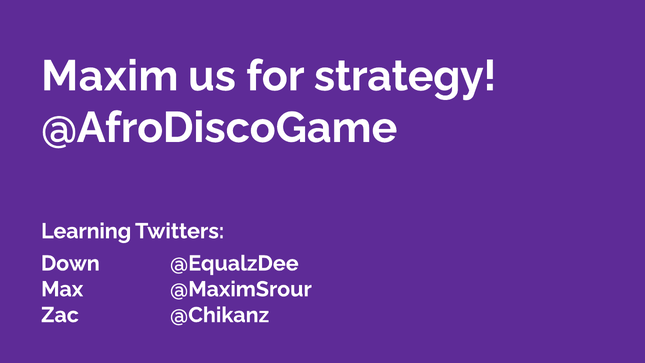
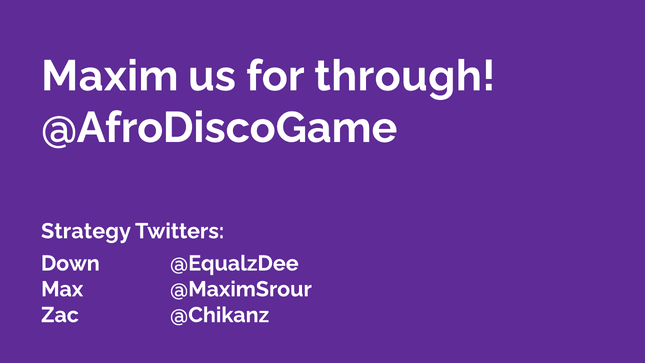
strategy: strategy -> through
Learning: Learning -> Strategy
